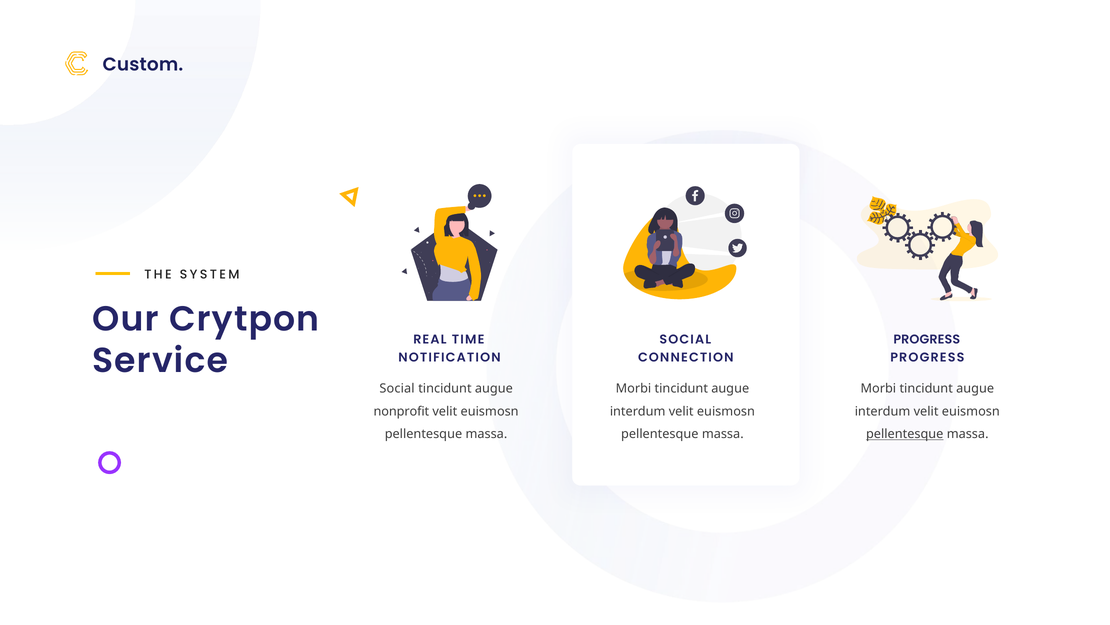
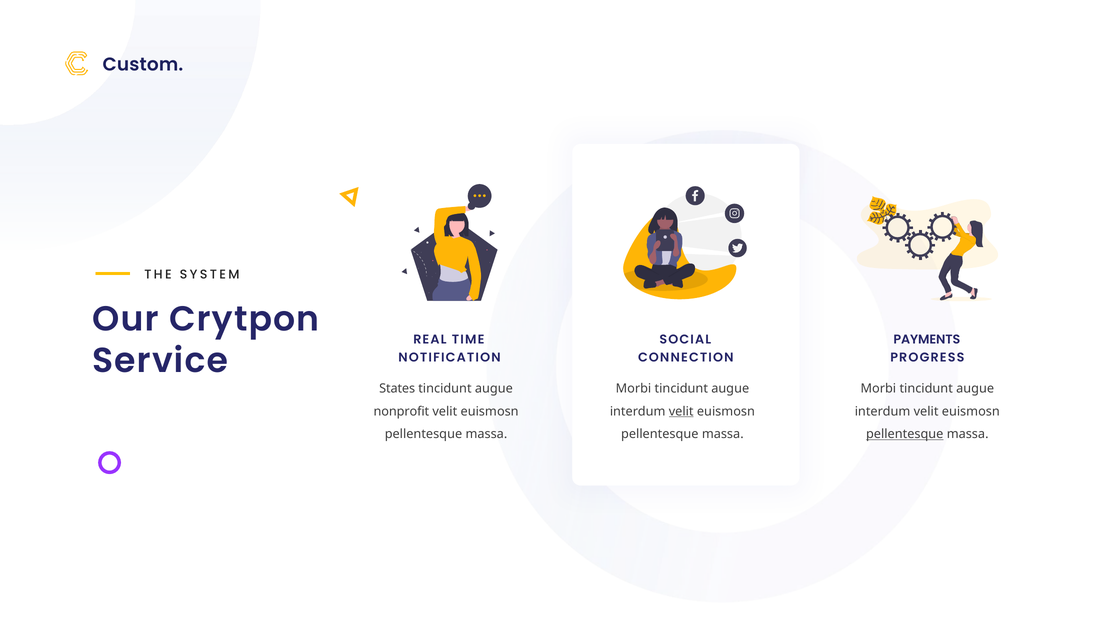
PROGRESS at (927, 339): PROGRESS -> PAYMENTS
Social at (397, 388): Social -> States
velit at (681, 411) underline: none -> present
